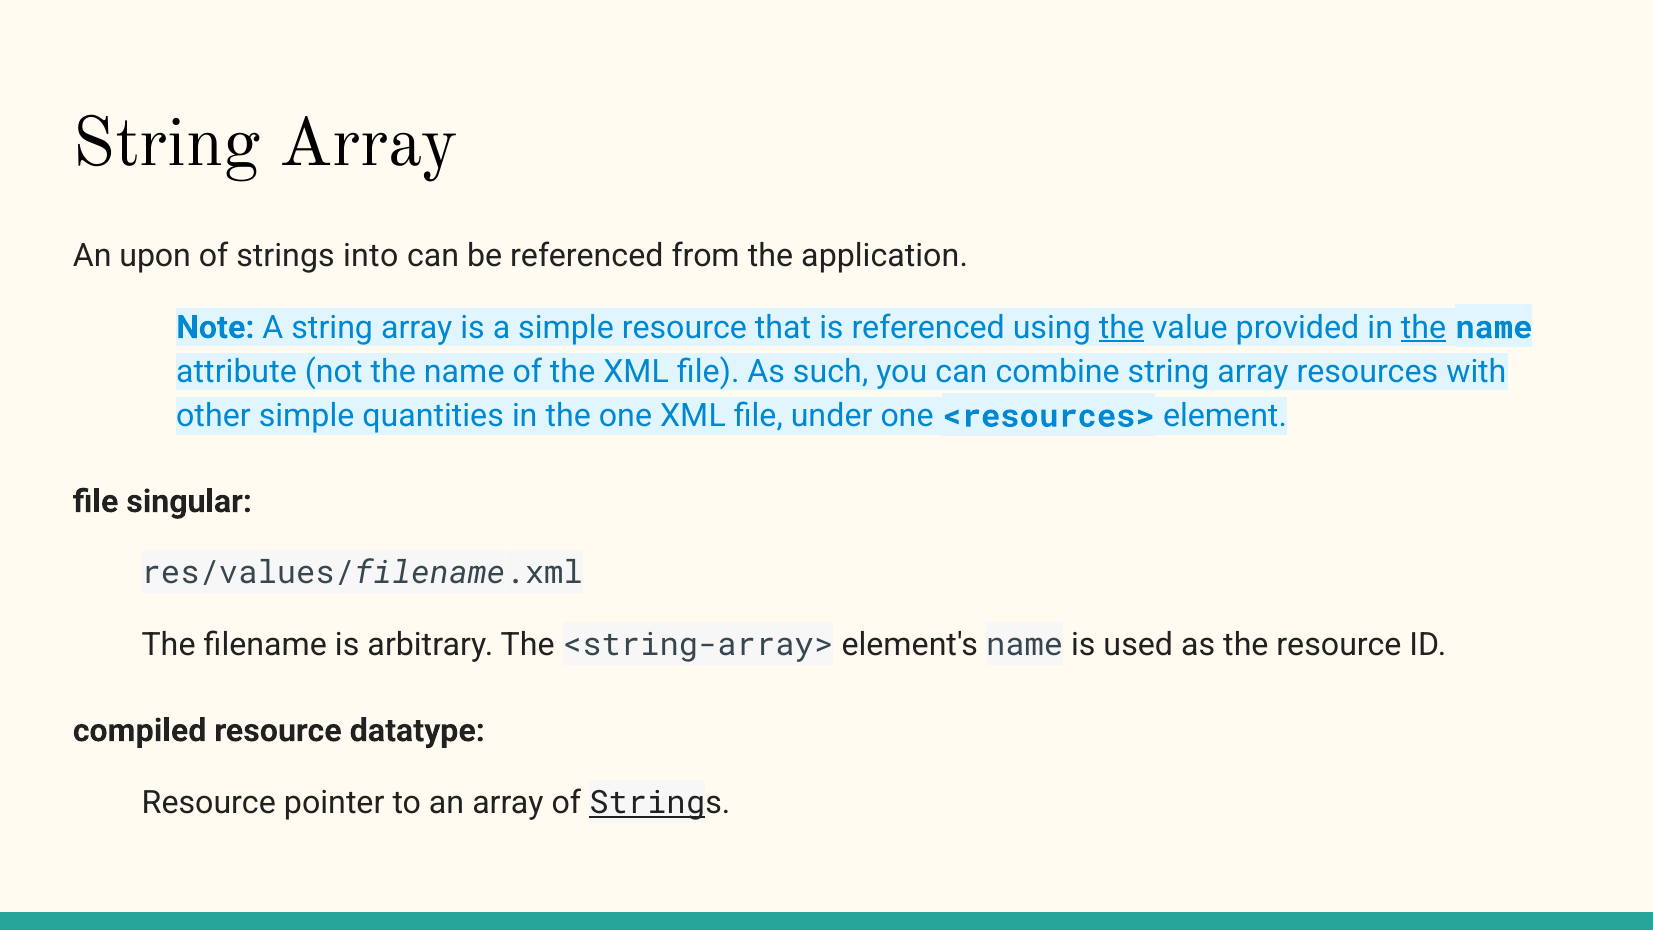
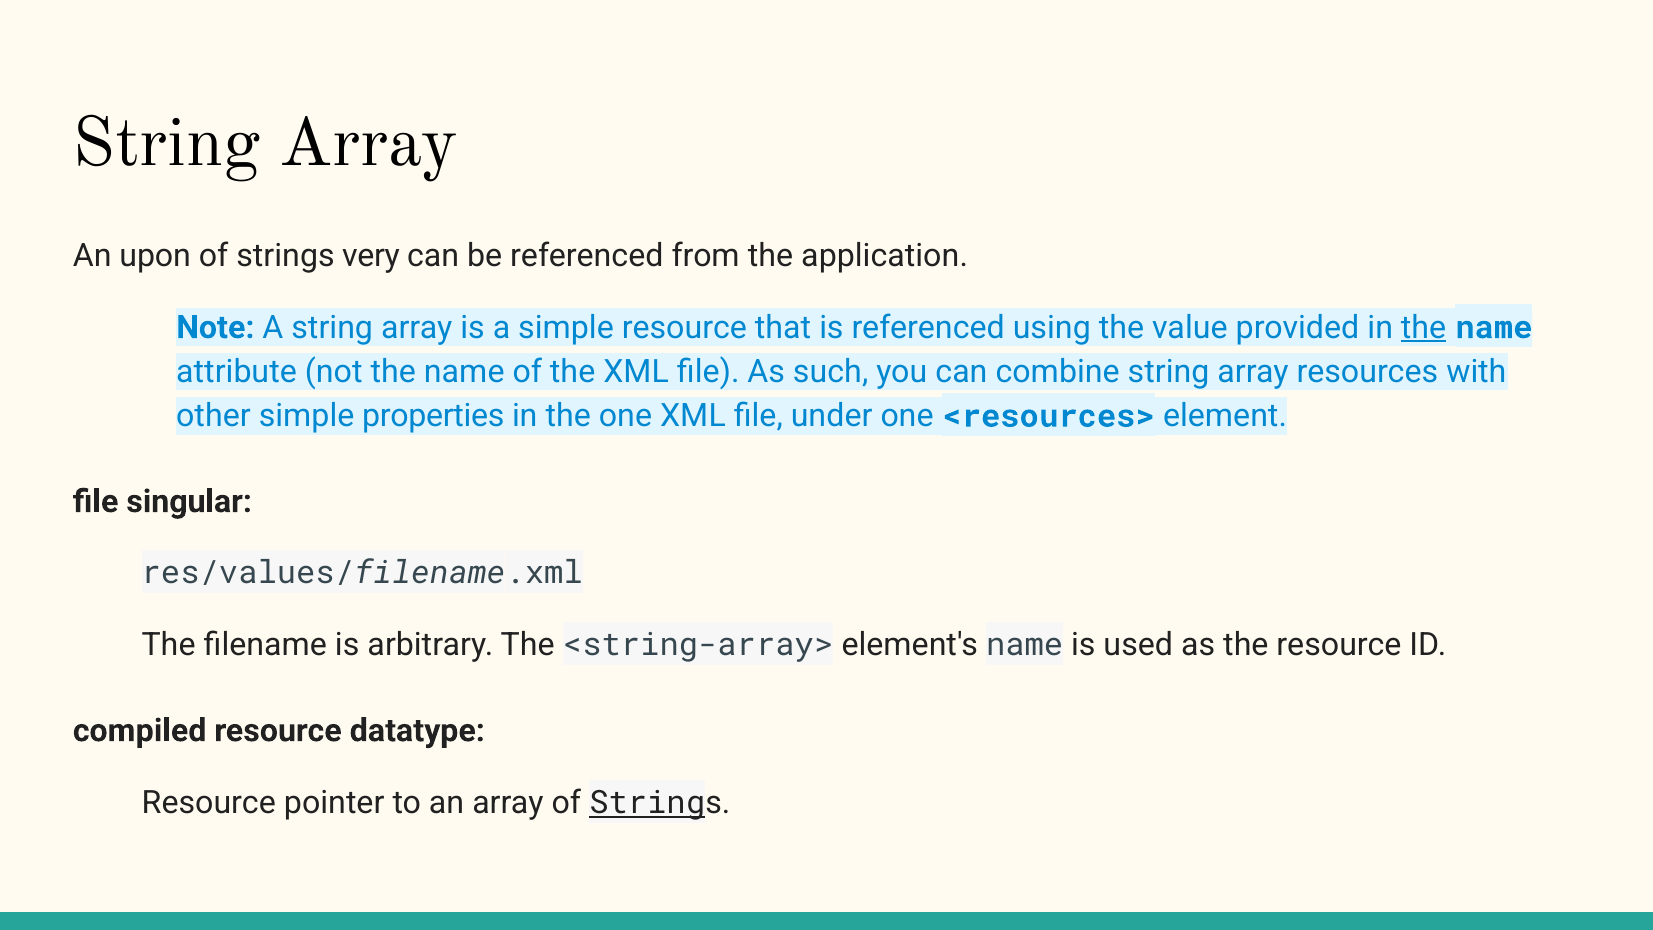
into: into -> very
the at (1121, 327) underline: present -> none
quantities: quantities -> properties
